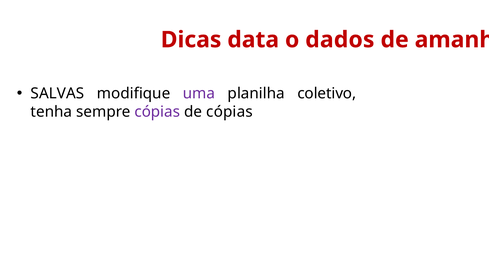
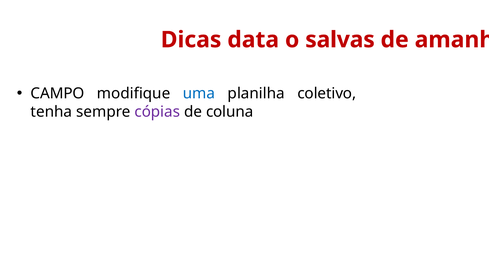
dados: dados -> salvas
SALVAS: SALVAS -> CAMPO
uma colour: purple -> blue
de cópias: cópias -> coluna
